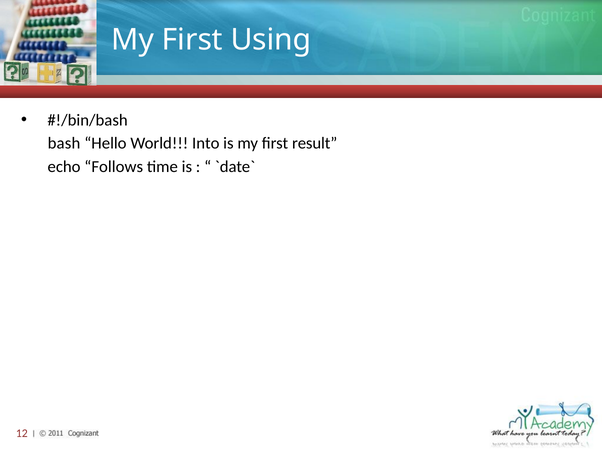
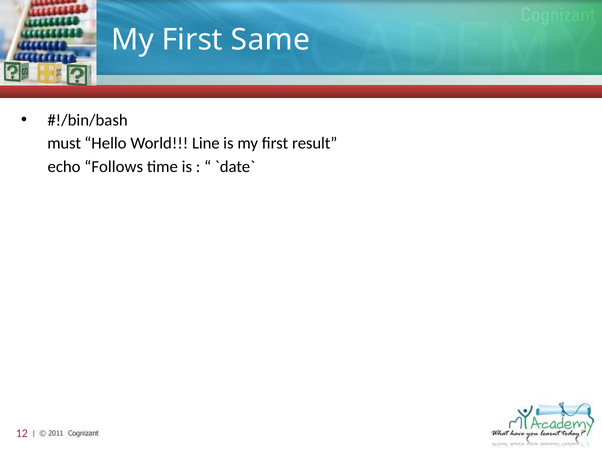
Using: Using -> Same
bash: bash -> must
Into: Into -> Line
